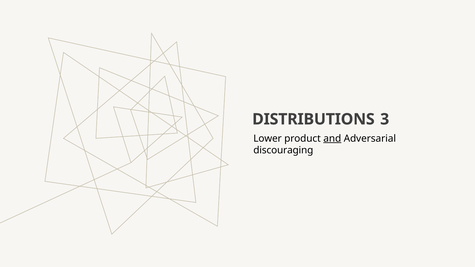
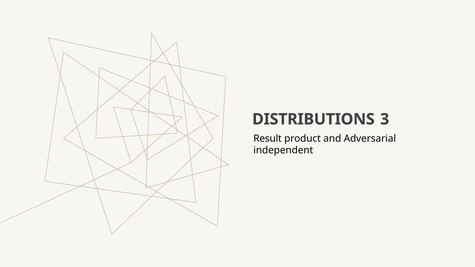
Lower: Lower -> Result
and underline: present -> none
discouraging: discouraging -> independent
